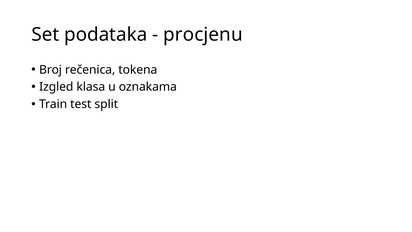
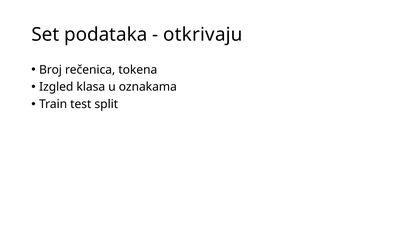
procjenu: procjenu -> otkrivaju
